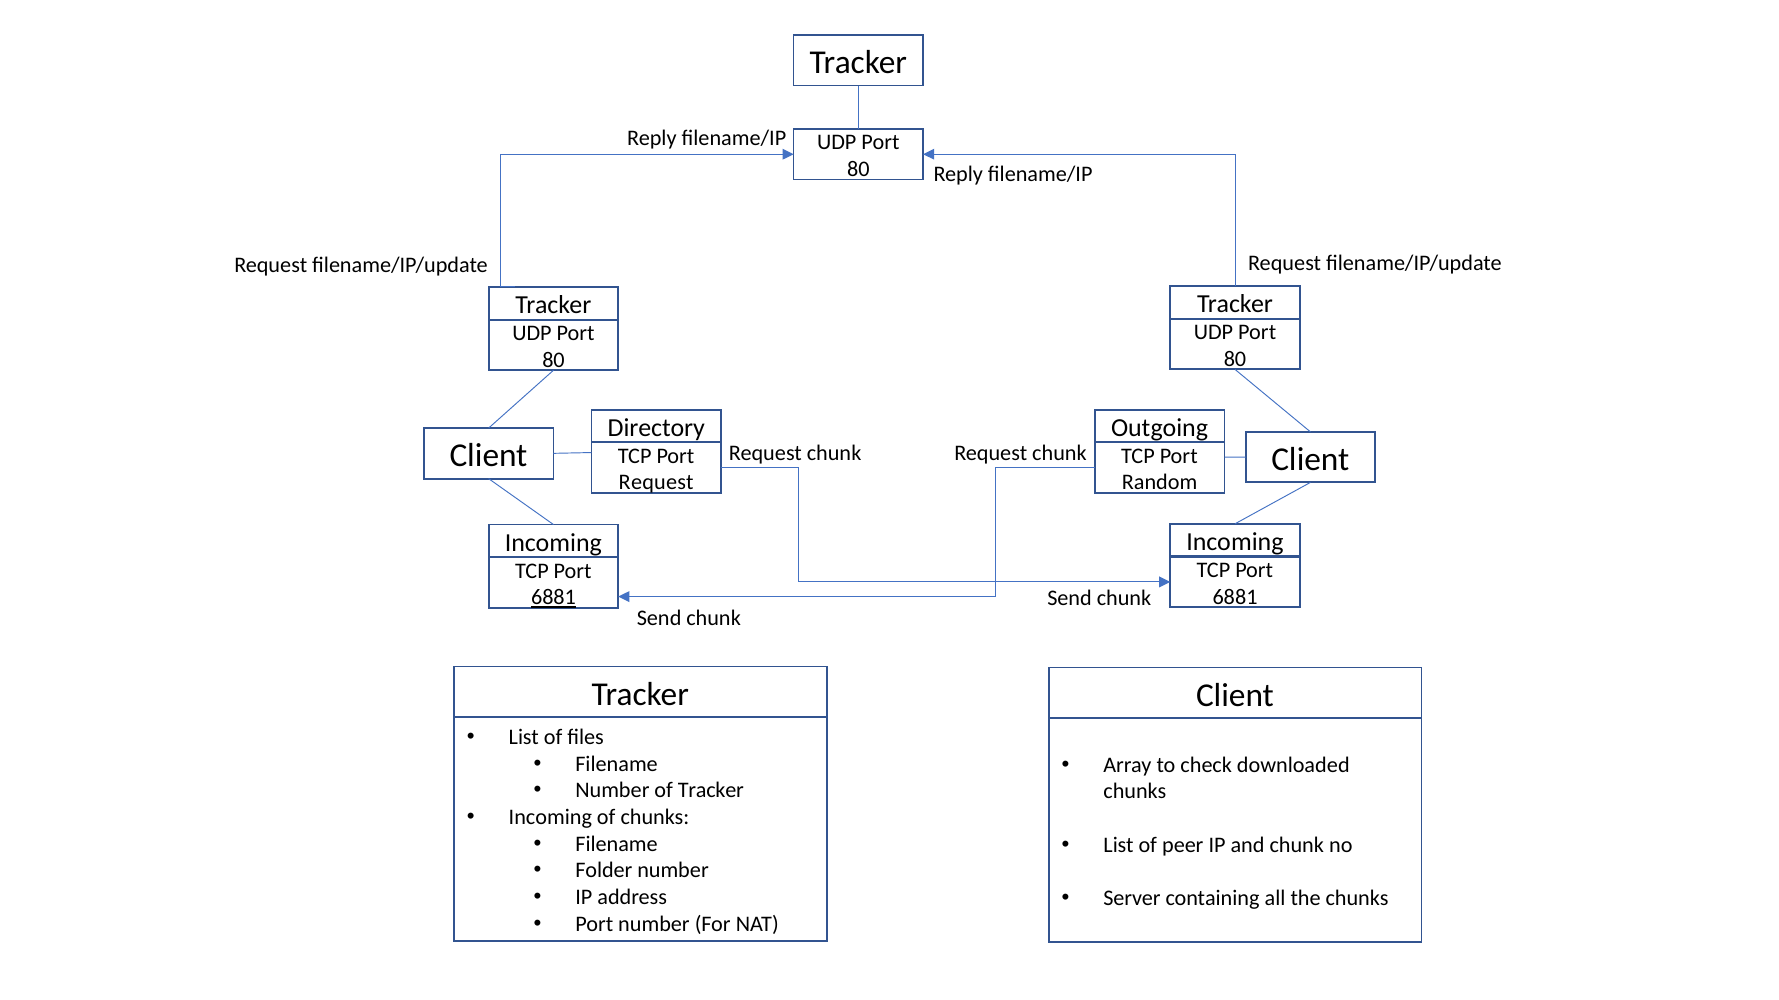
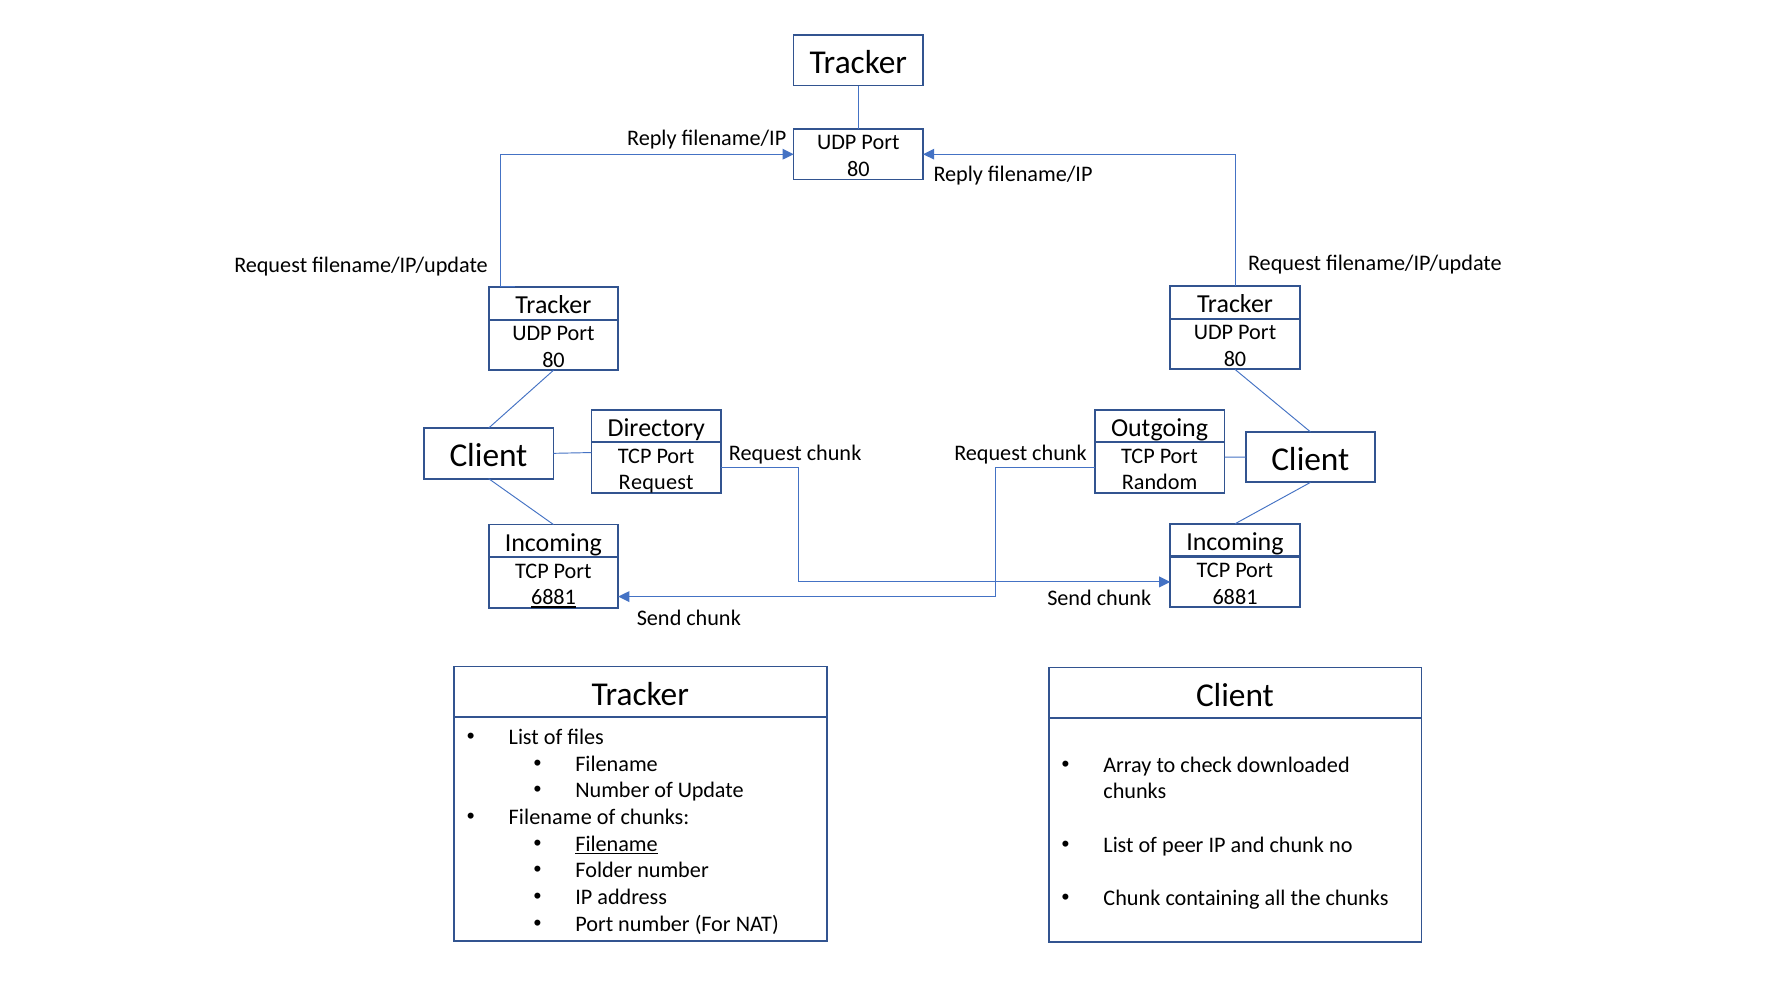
of Tracker: Tracker -> Update
Incoming at (550, 818): Incoming -> Filename
Filename at (617, 845) underline: none -> present
Server at (1132, 899): Server -> Chunk
